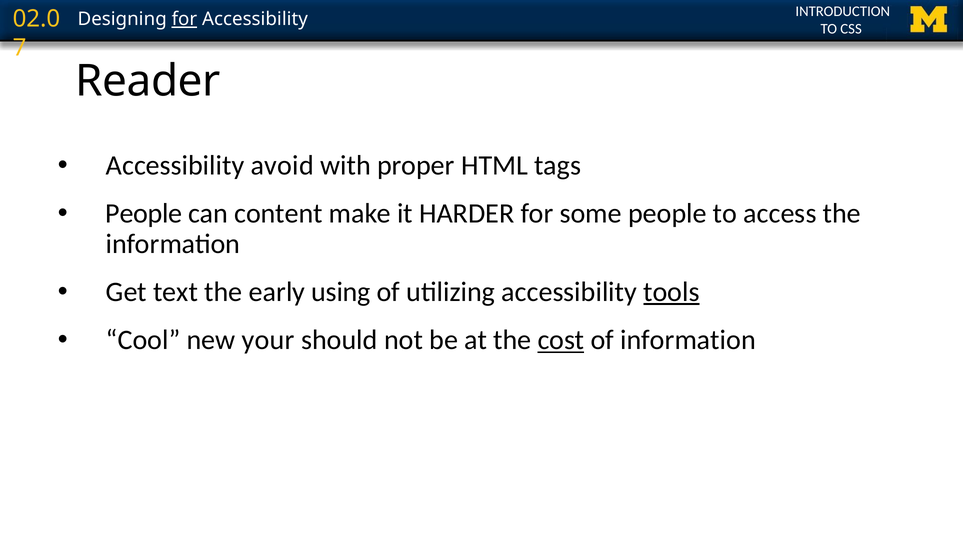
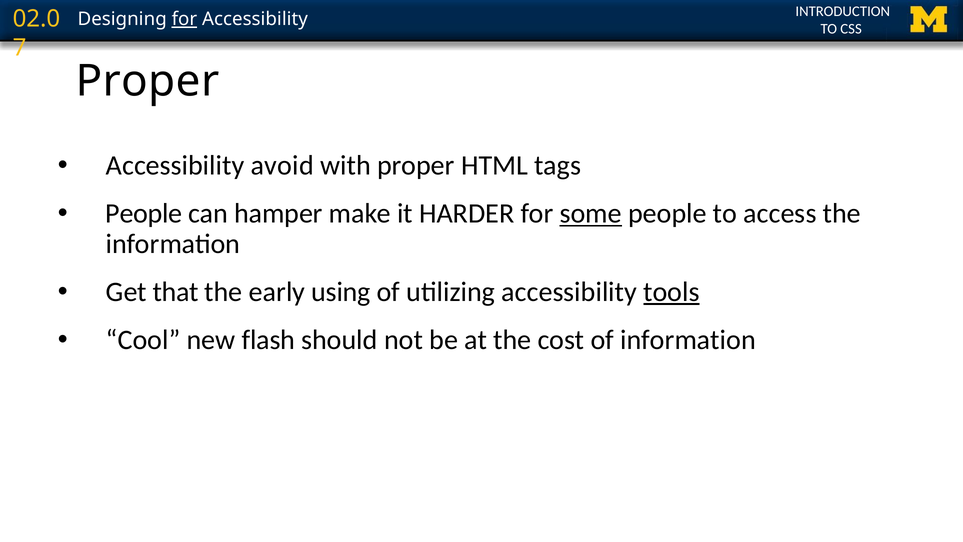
Reader at (148, 81): Reader -> Proper
content: content -> hamper
some underline: none -> present
text: text -> that
your: your -> flash
cost underline: present -> none
